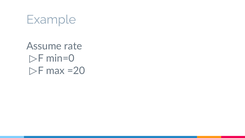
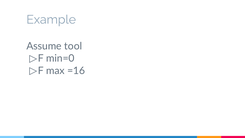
rate: rate -> tool
=20: =20 -> =16
